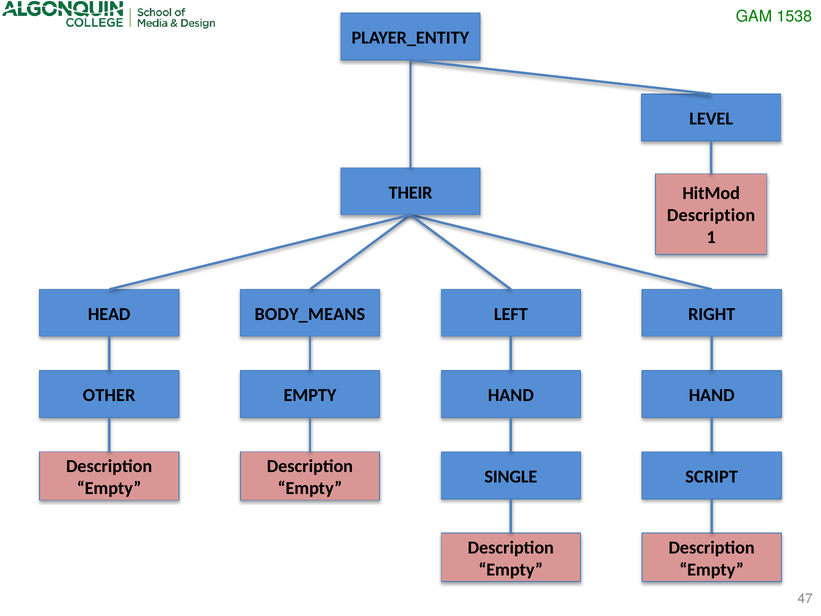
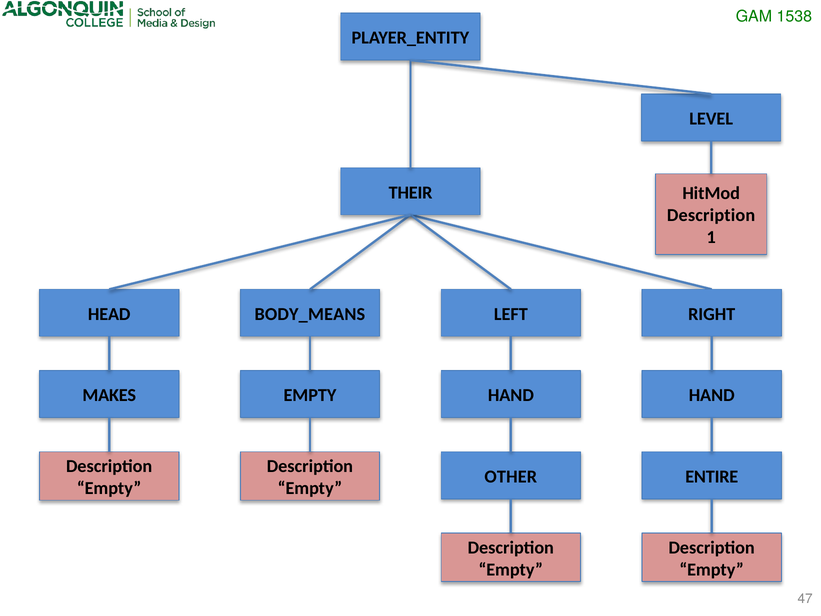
OTHER: OTHER -> MAKES
SINGLE: SINGLE -> OTHER
SCRIPT: SCRIPT -> ENTIRE
